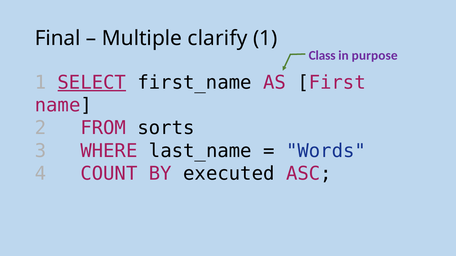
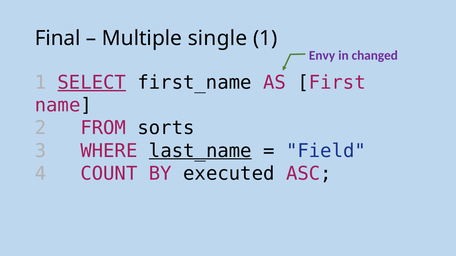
clarify: clarify -> single
Class: Class -> Envy
purpose: purpose -> changed
last_name underline: none -> present
Words: Words -> Field
